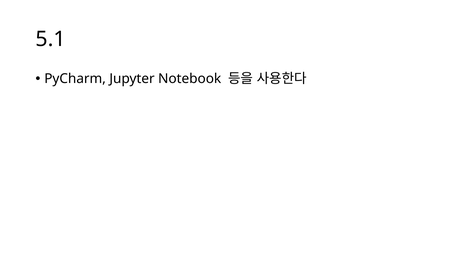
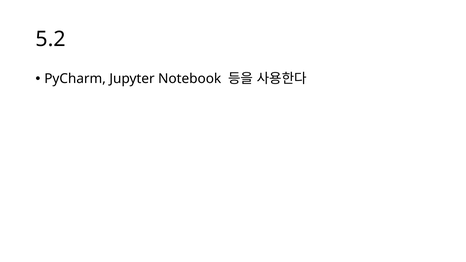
5.1: 5.1 -> 5.2
